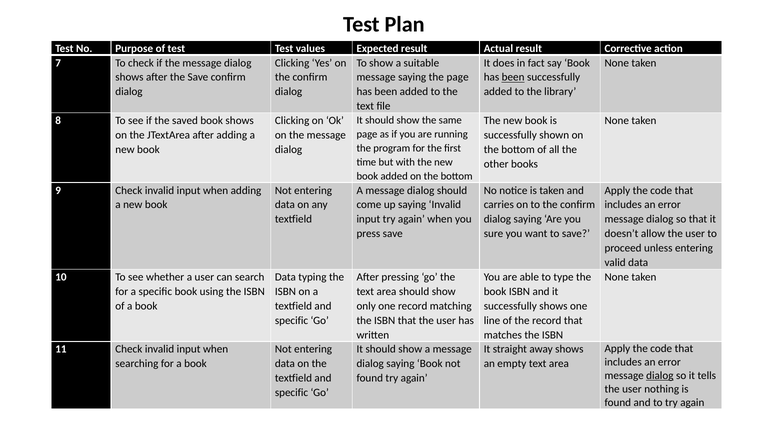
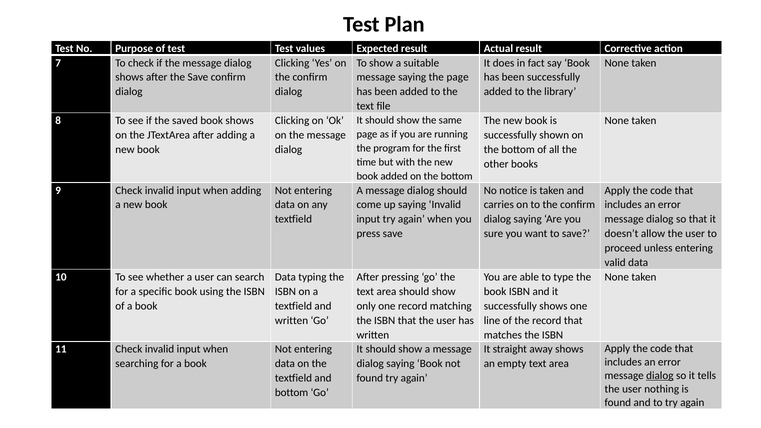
been at (513, 77) underline: present -> none
specific at (292, 320): specific -> written
specific at (292, 393): specific -> bottom
